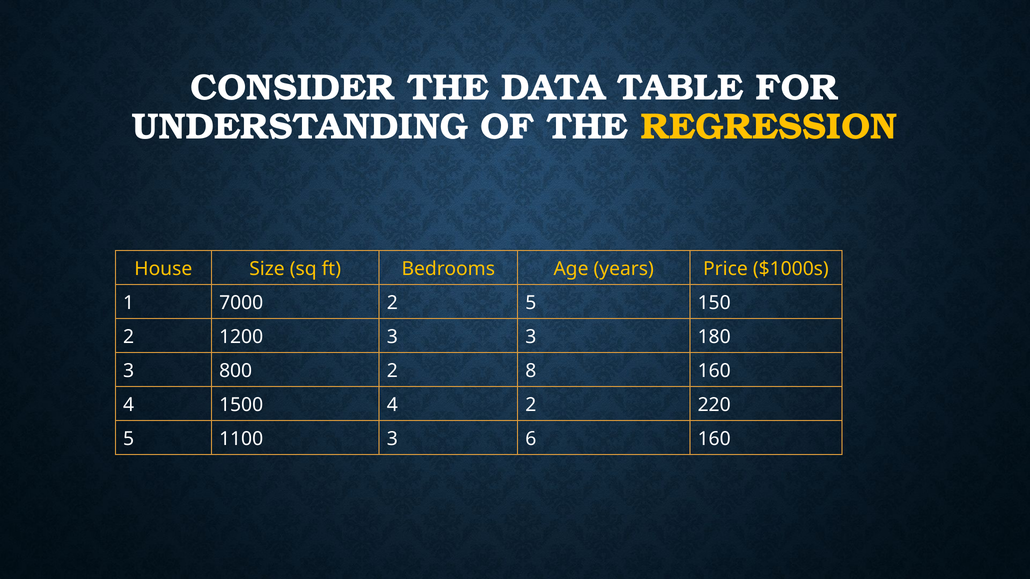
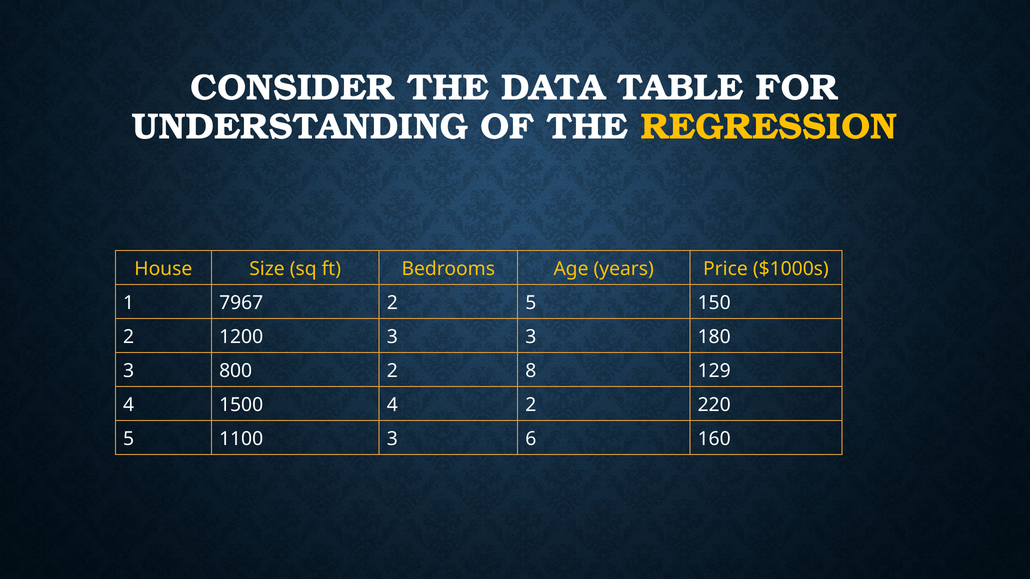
7000: 7000 -> 7967
8 160: 160 -> 129
